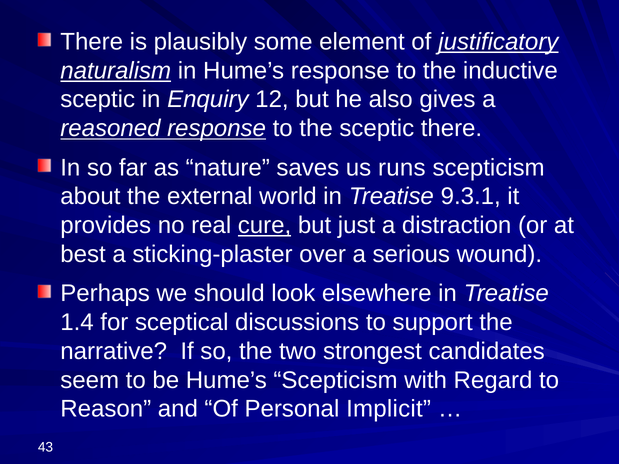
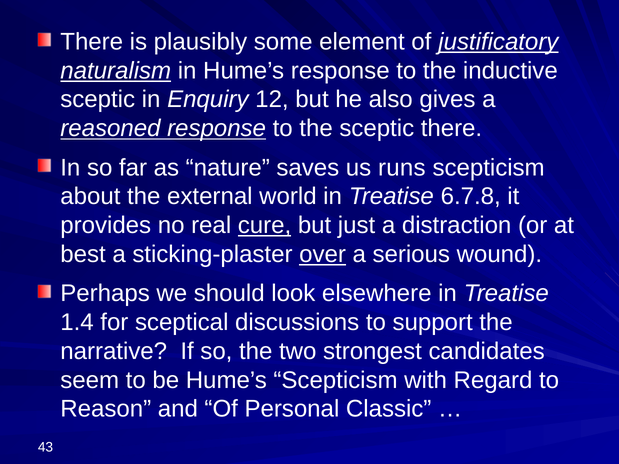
9.3.1: 9.3.1 -> 6.7.8
over underline: none -> present
Implicit: Implicit -> Classic
